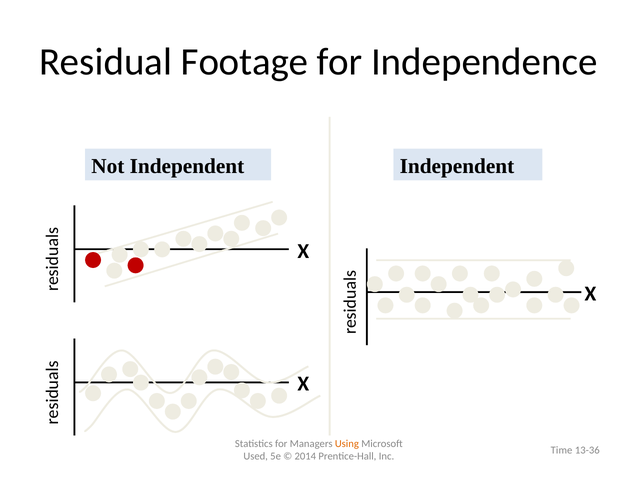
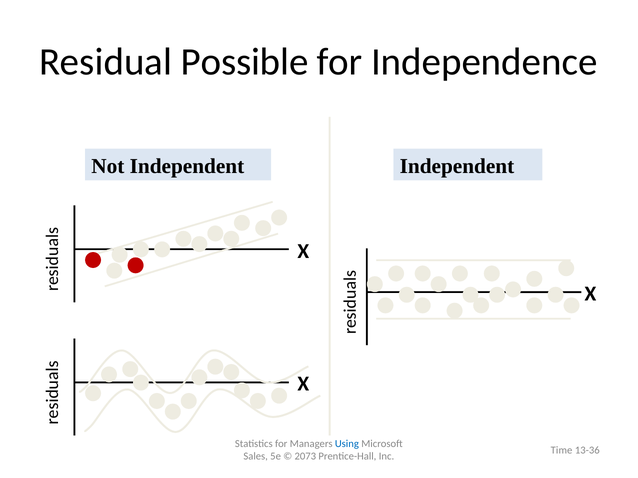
Footage: Footage -> Possible
Using colour: orange -> blue
Used: Used -> Sales
2014: 2014 -> 2073
